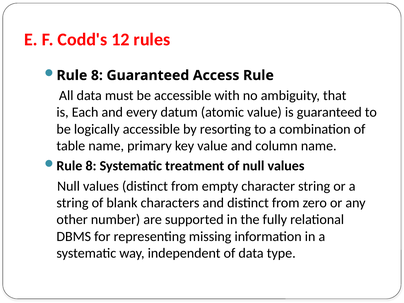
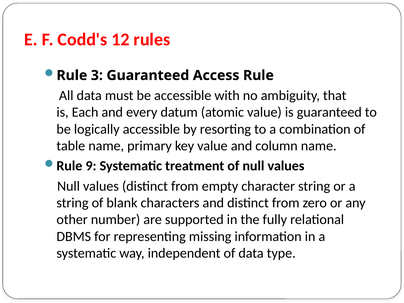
Rule 8: 8 -> 3
8 at (91, 166): 8 -> 9
